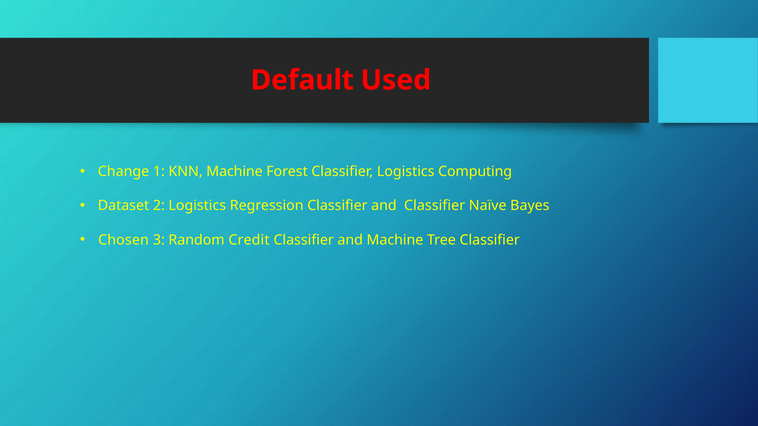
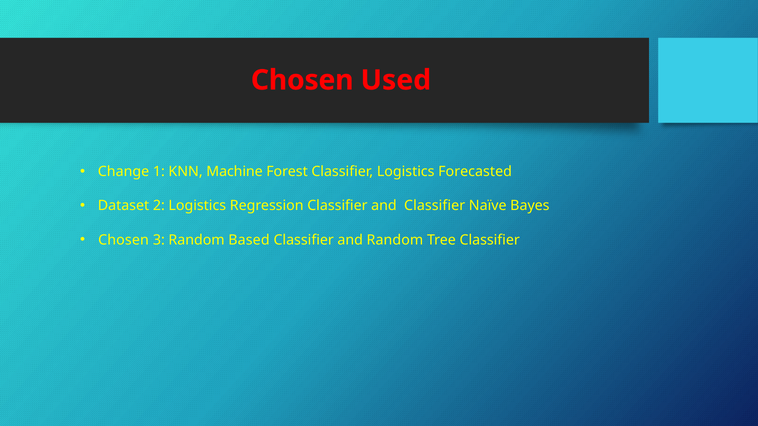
Default at (302, 80): Default -> Chosen
Computing: Computing -> Forecasted
Credit: Credit -> Based
and Machine: Machine -> Random
